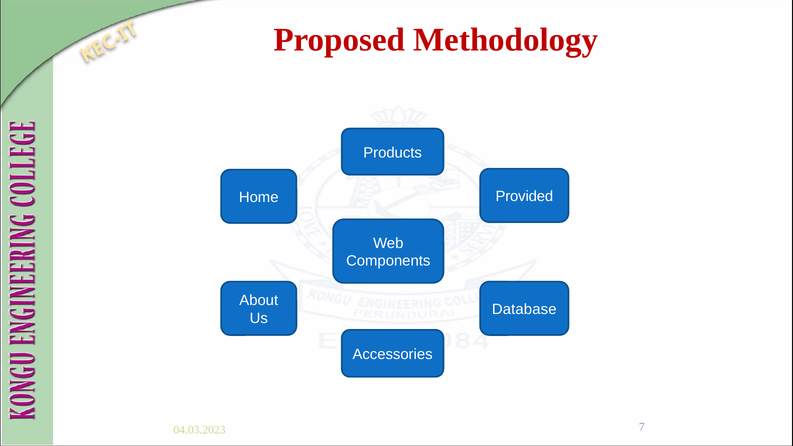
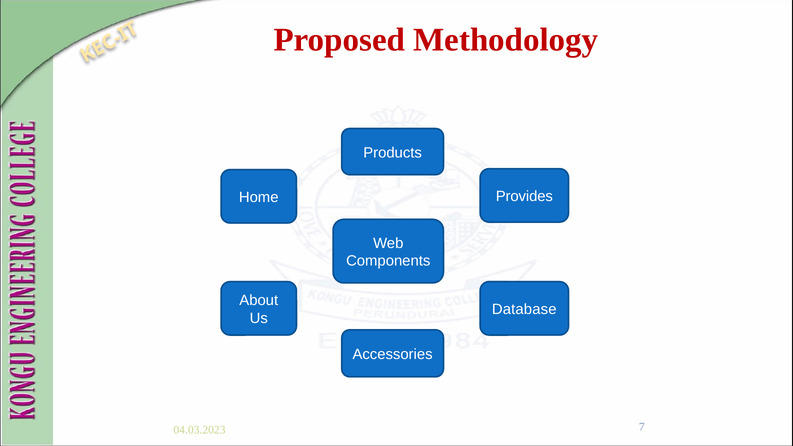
Provided: Provided -> Provides
